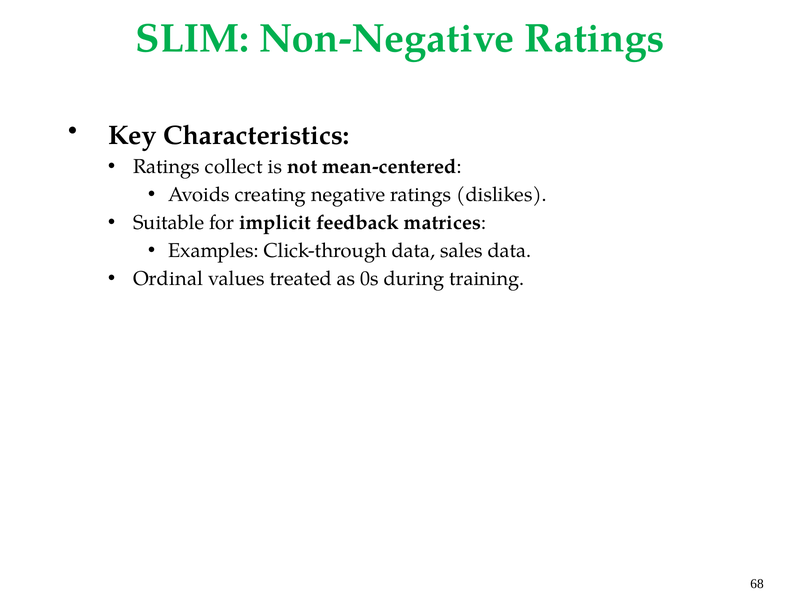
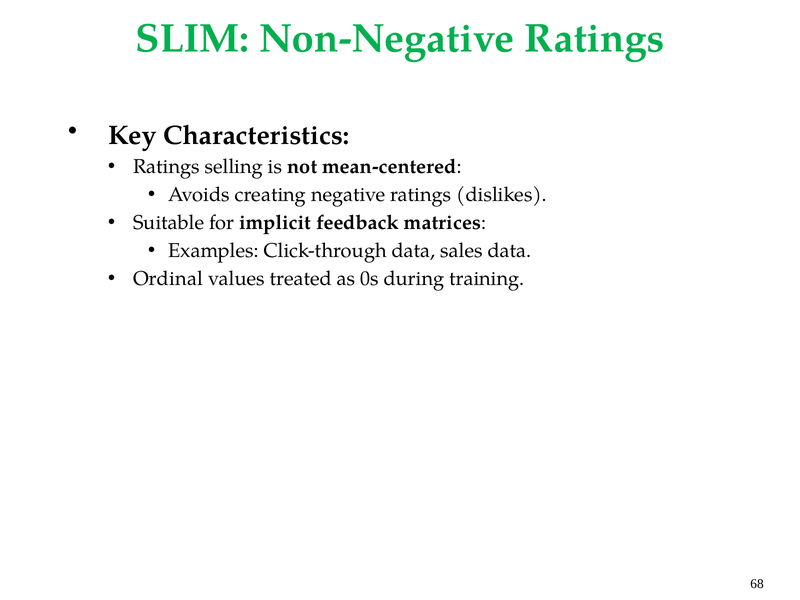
collect: collect -> selling
